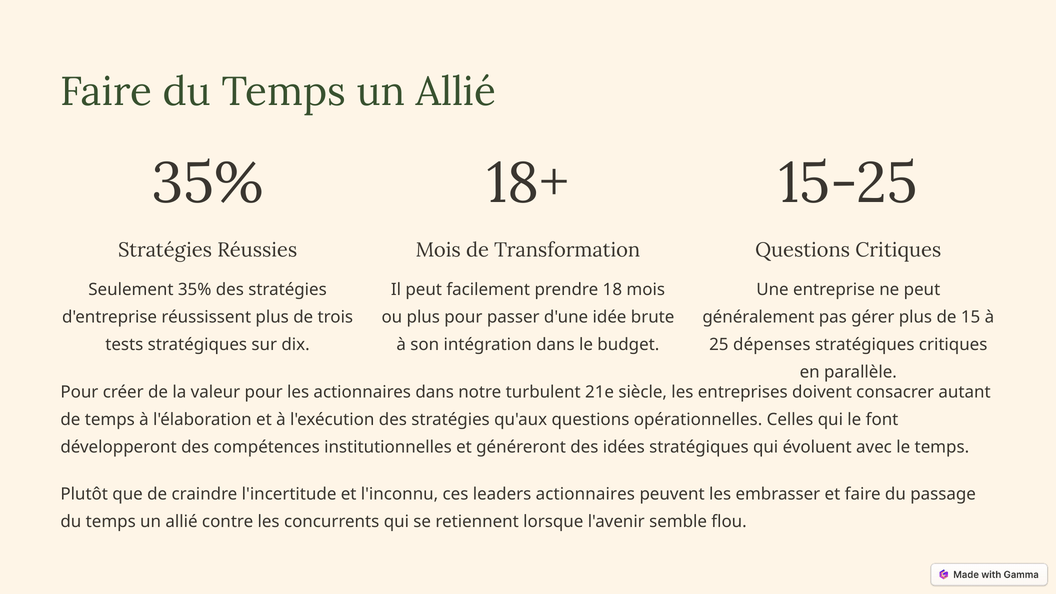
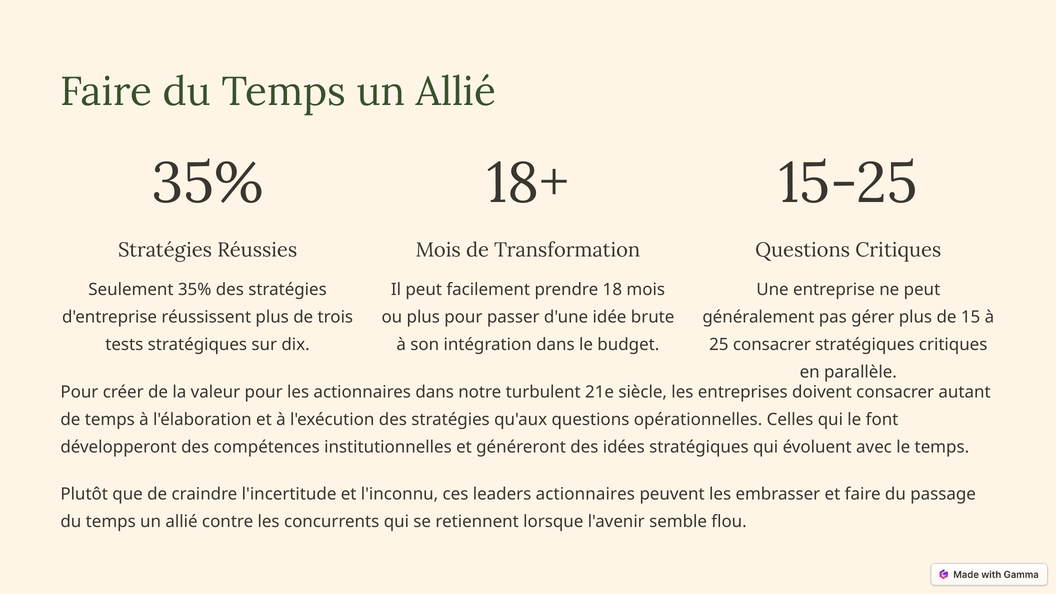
25 dépenses: dépenses -> consacrer
